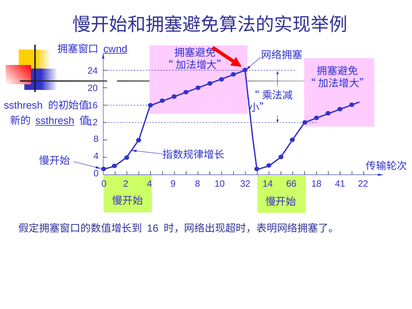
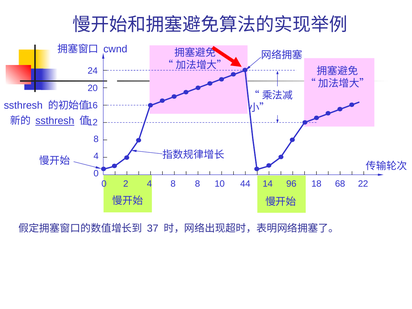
cwnd underline: present -> none
2 4 9: 9 -> 8
32: 32 -> 44
66: 66 -> 96
41: 41 -> 68
16 at (153, 228): 16 -> 37
